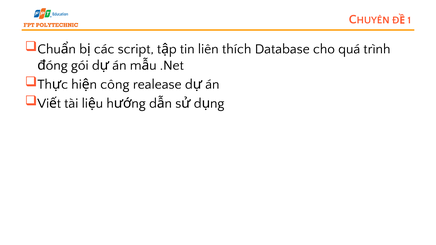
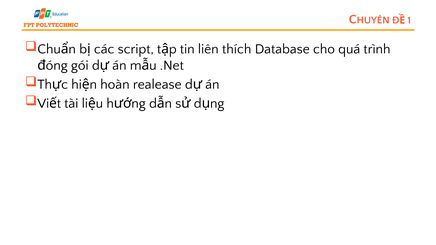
công: công -> hoàn
